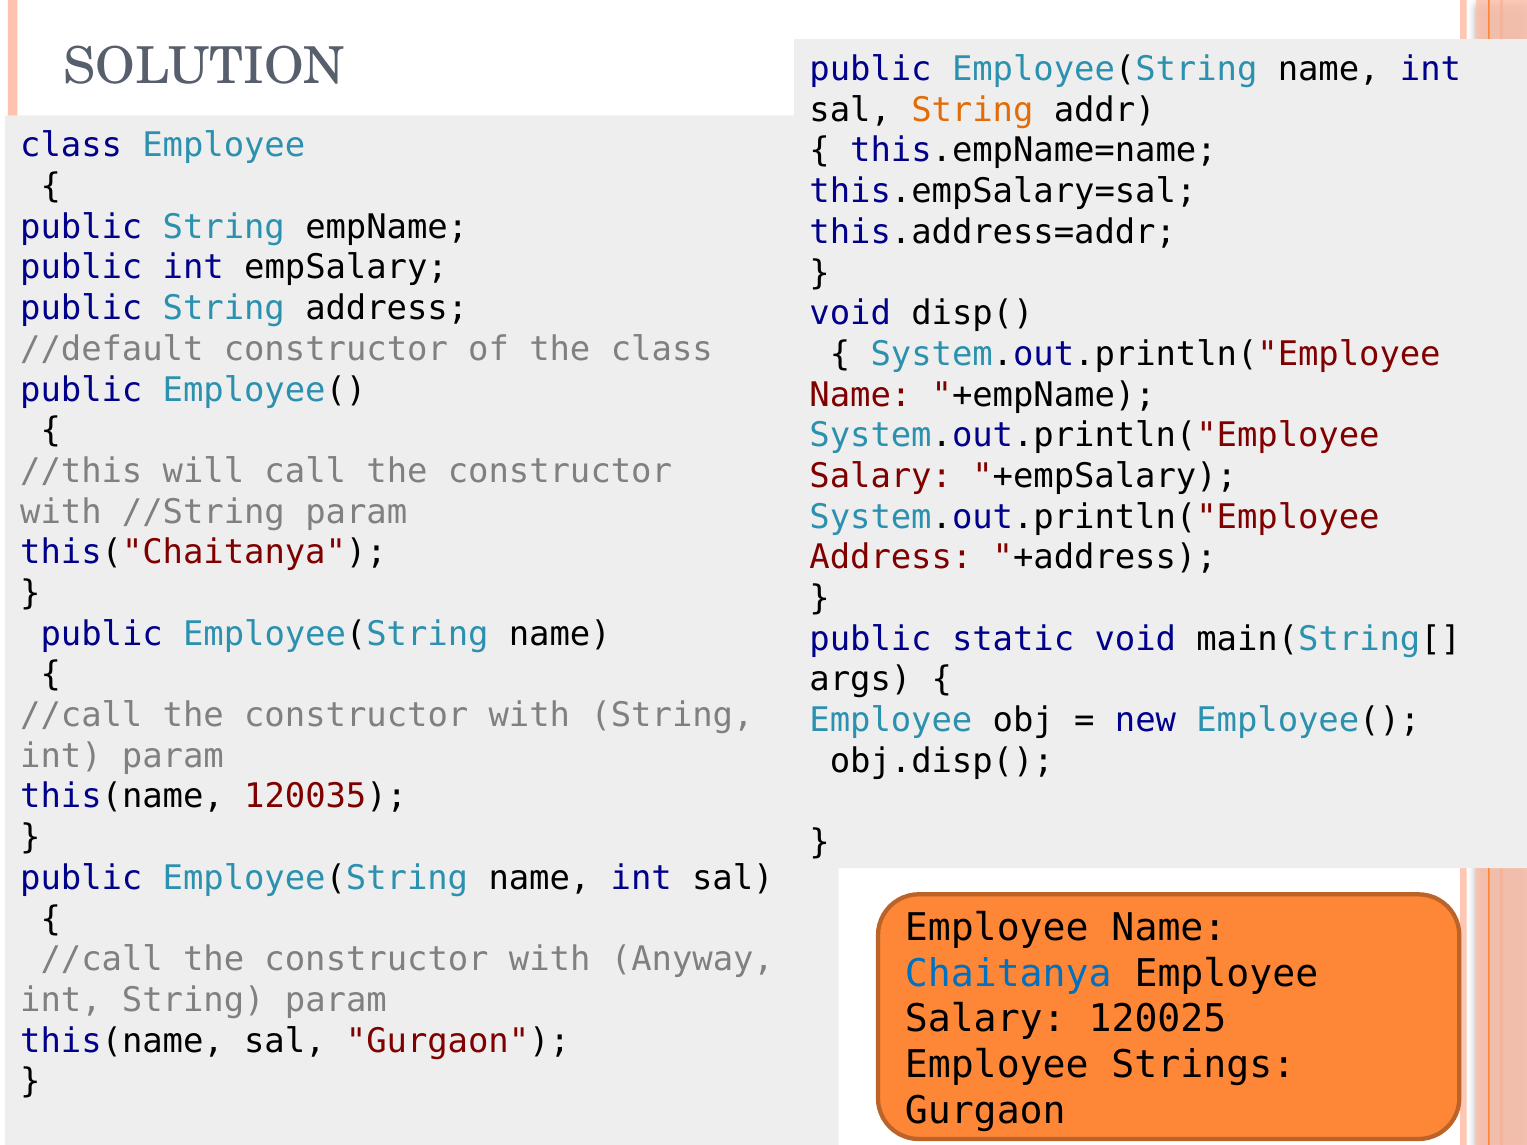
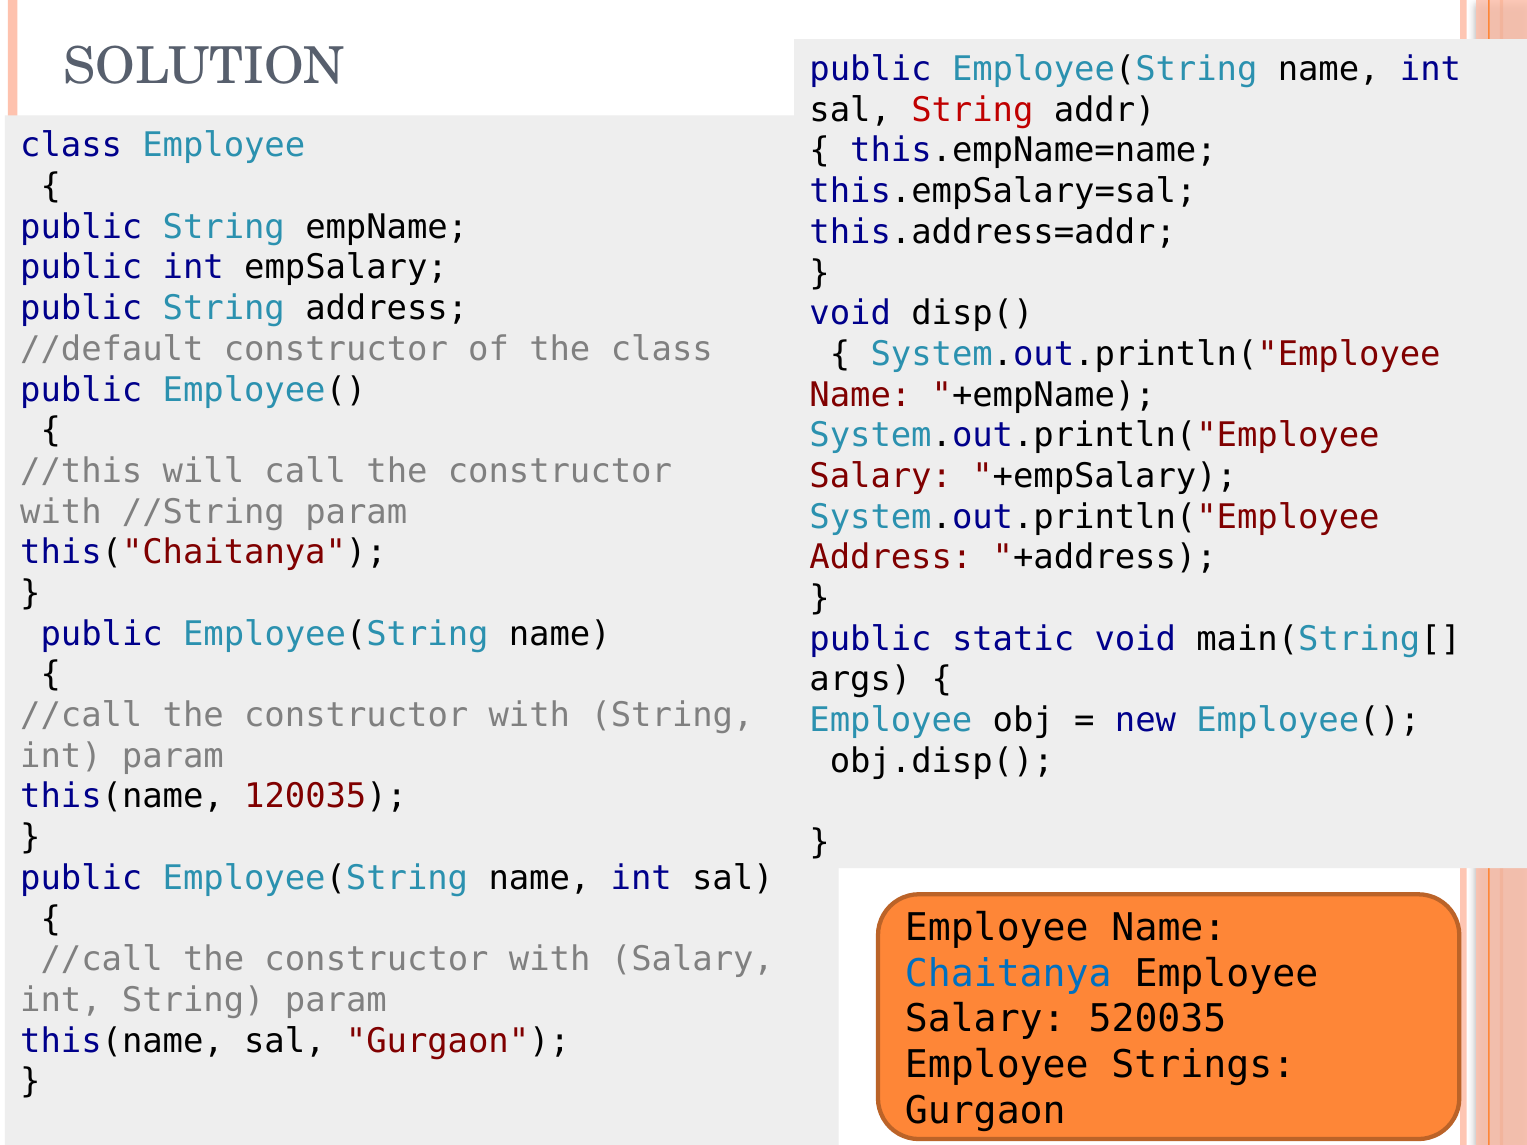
String at (972, 110) colour: orange -> red
with Anyway: Anyway -> Salary
120025: 120025 -> 520035
